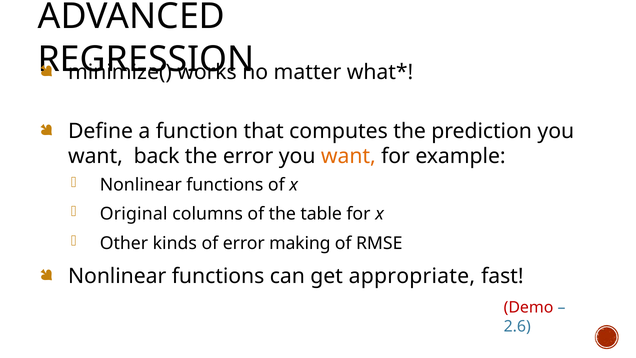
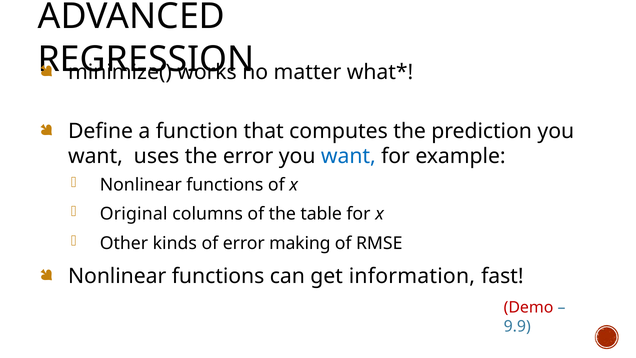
back: back -> uses
want at (348, 156) colour: orange -> blue
appropriate: appropriate -> information
2.6: 2.6 -> 9.9
